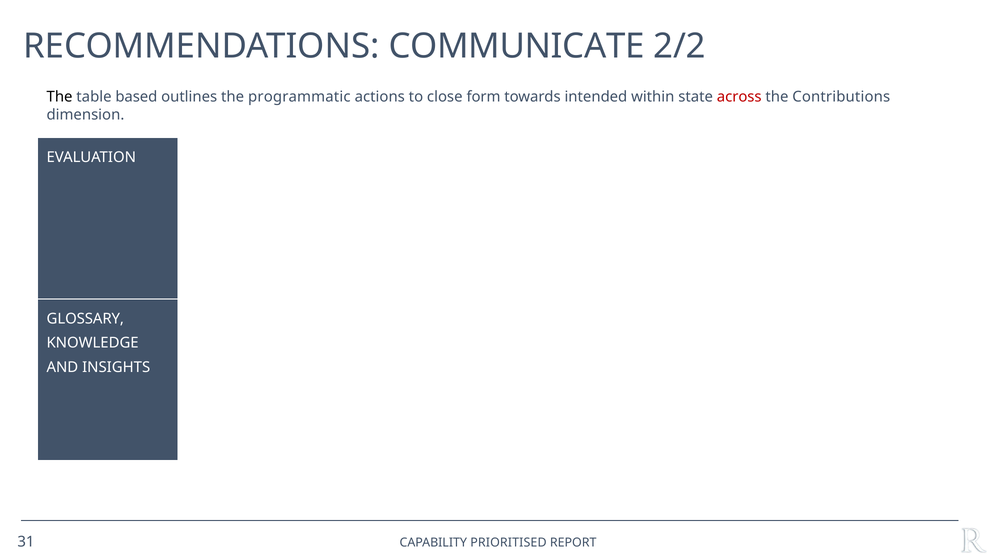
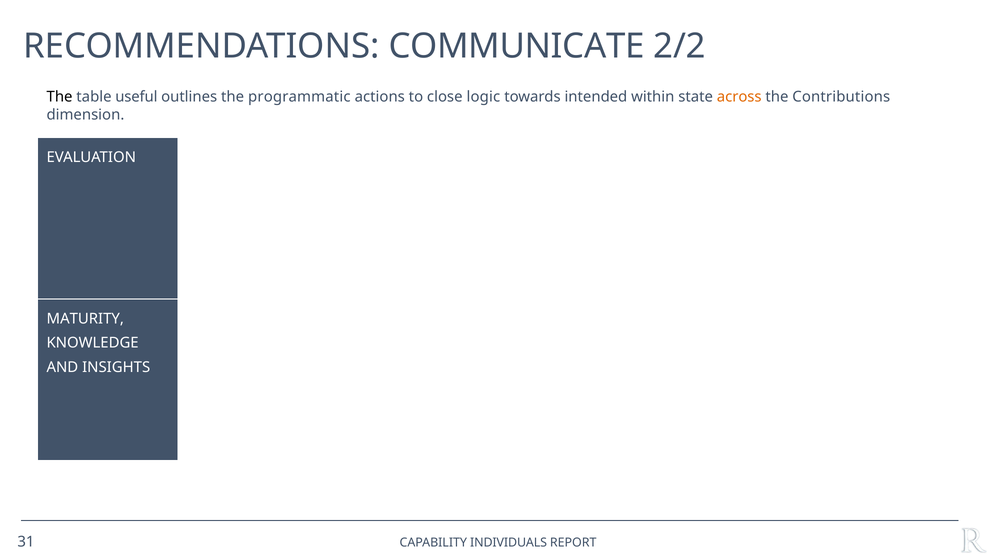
based: based -> useful
form: form -> logic
across colour: red -> orange
GLOSSARY: GLOSSARY -> MATURITY
PRIORITISED: PRIORITISED -> INDIVIDUALS
